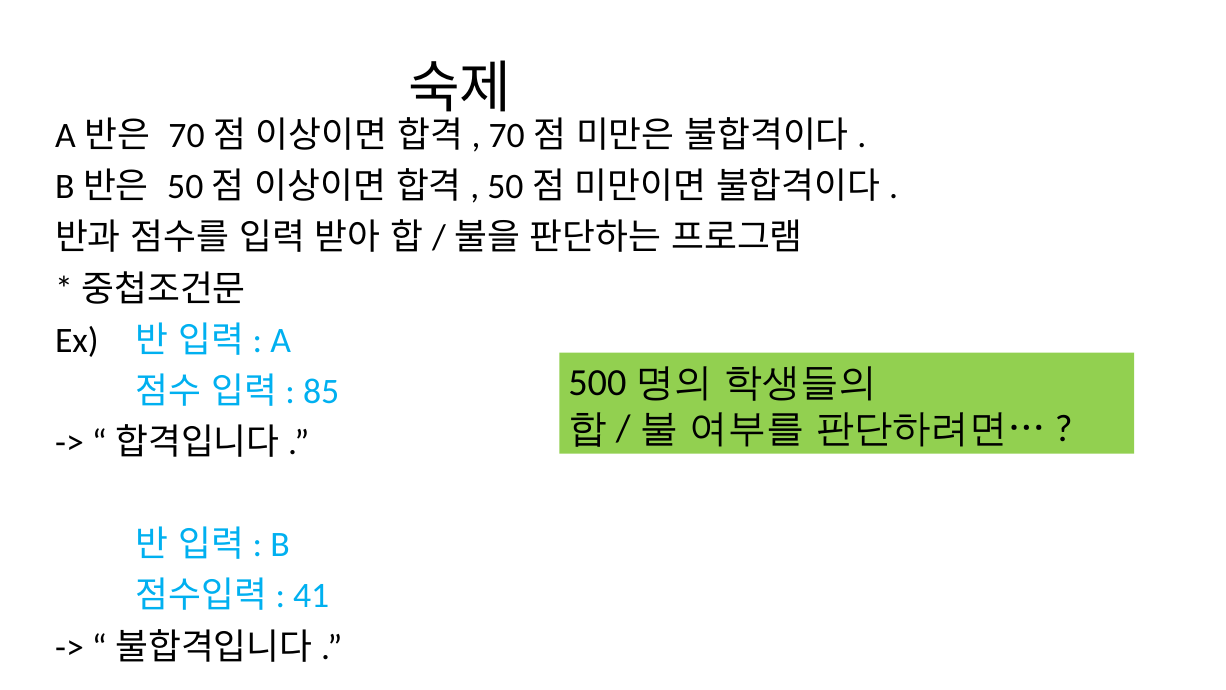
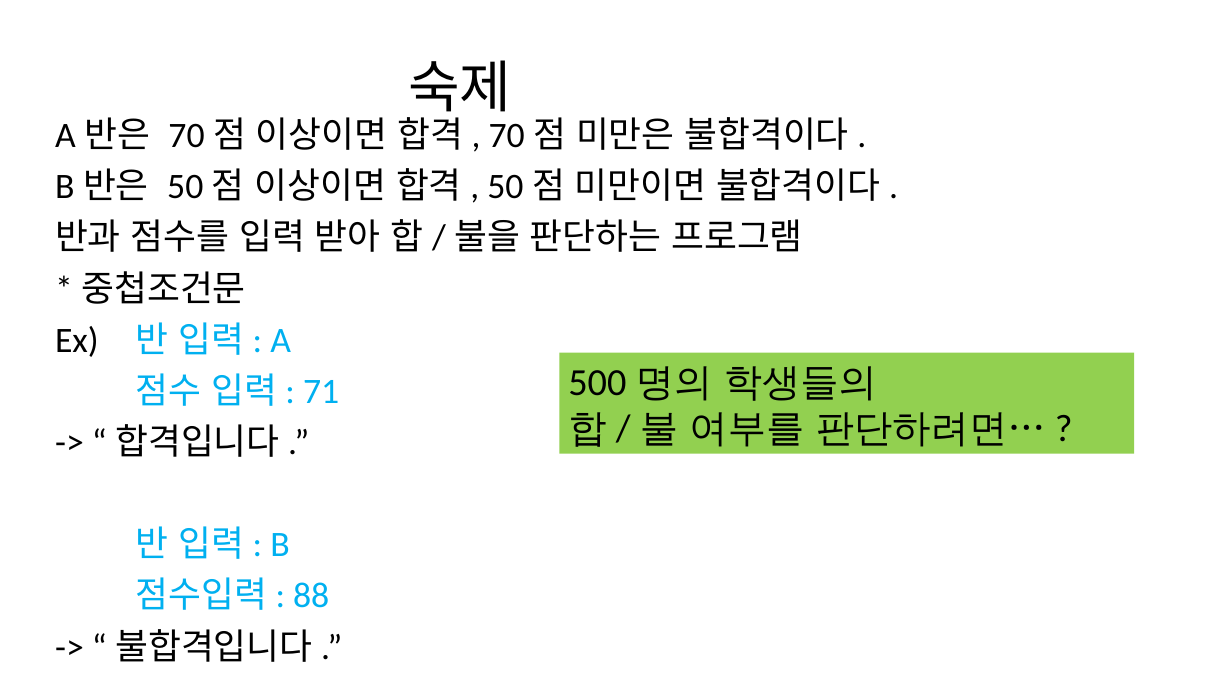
85: 85 -> 71
41: 41 -> 88
